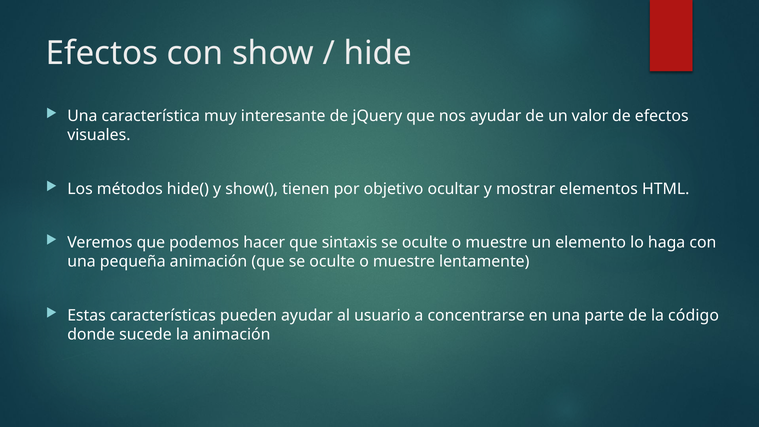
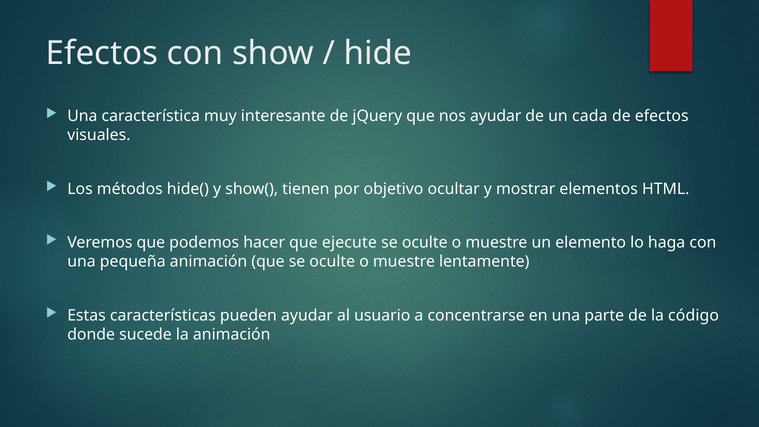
valor: valor -> cada
sintaxis: sintaxis -> ejecute
